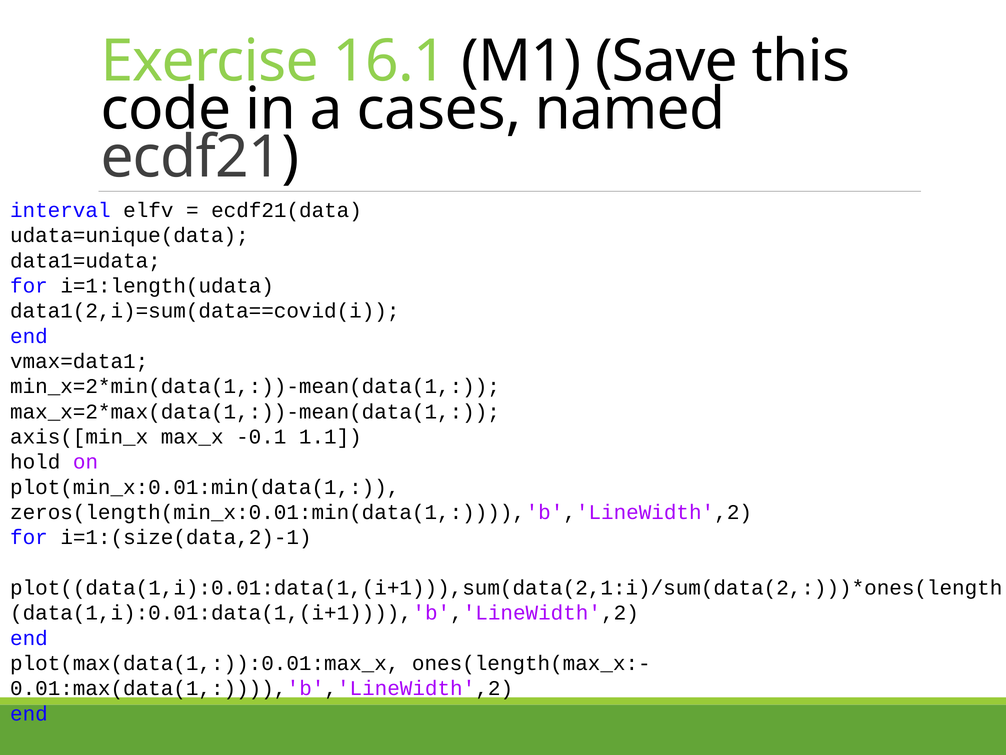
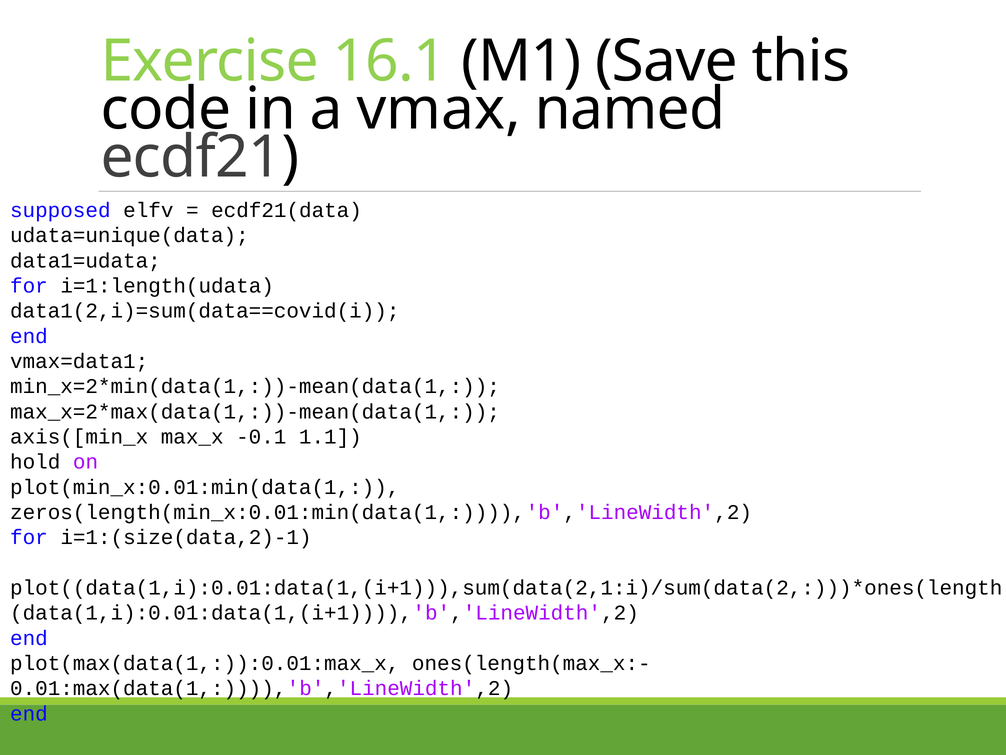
cases: cases -> vmax
interval: interval -> supposed
